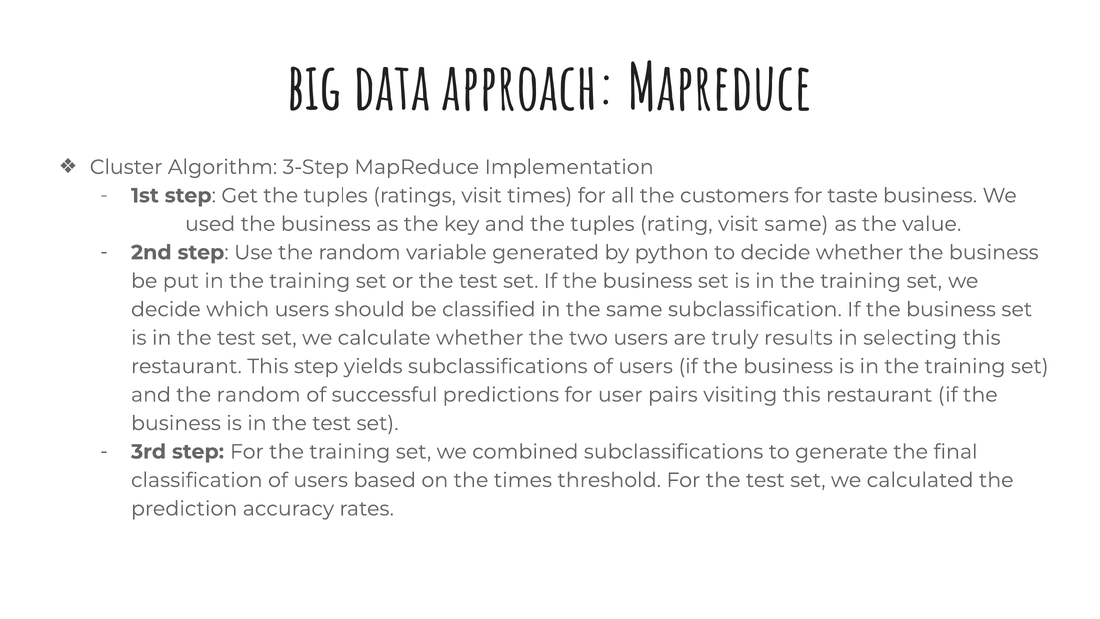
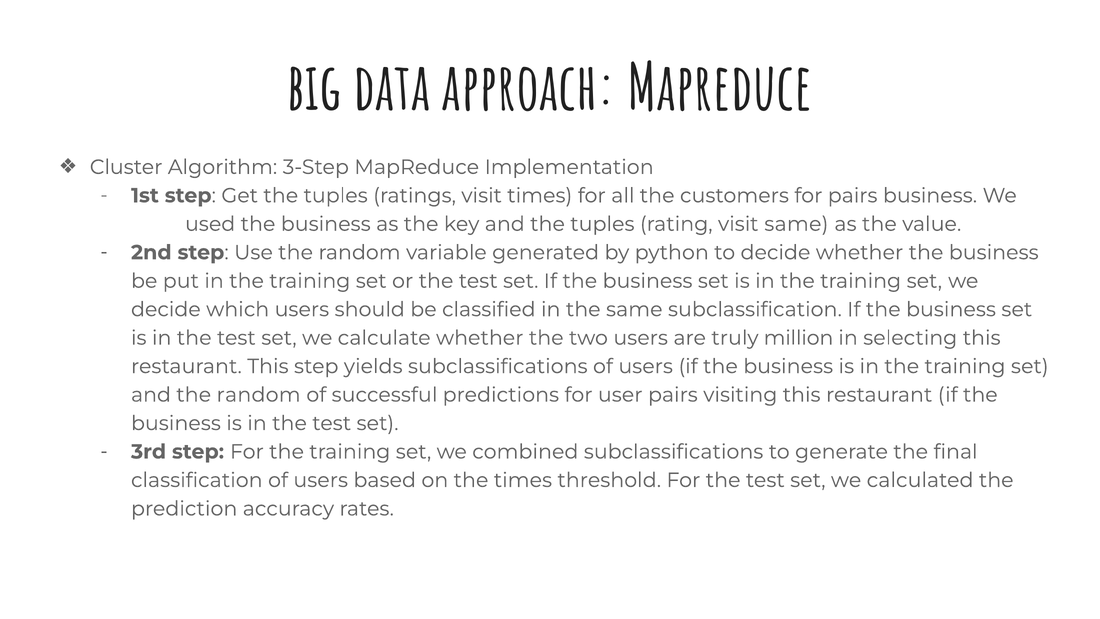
for taste: taste -> pairs
results: results -> million
